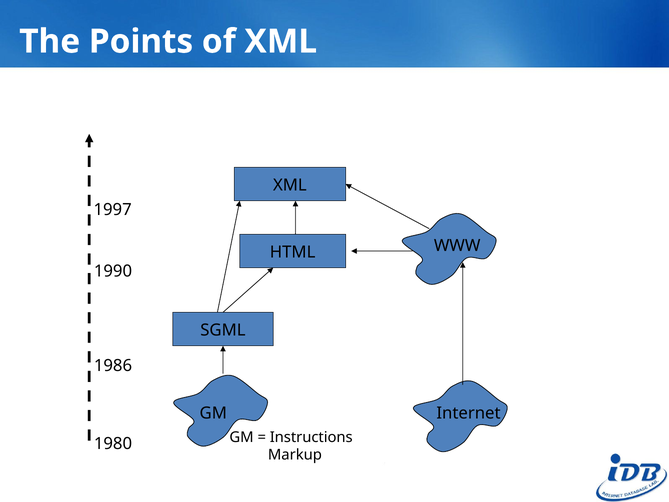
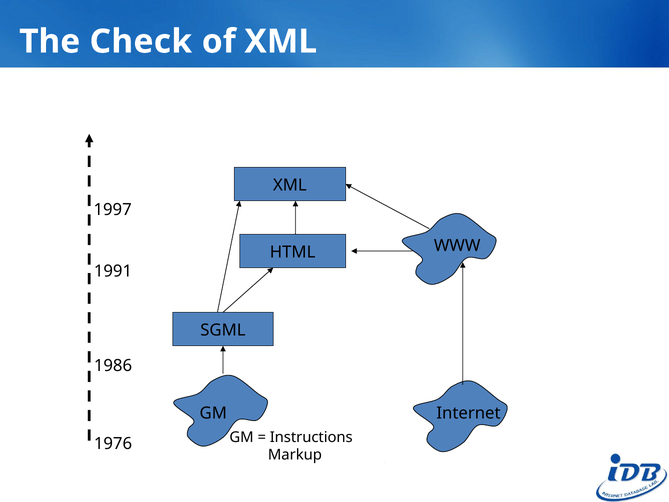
Points: Points -> Check
1990: 1990 -> 1991
1980: 1980 -> 1976
